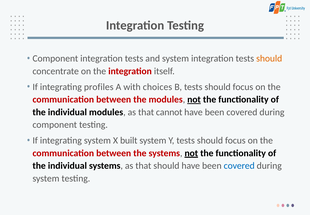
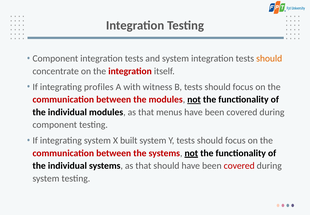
choices: choices -> witness
cannot: cannot -> menus
covered at (239, 165) colour: blue -> red
